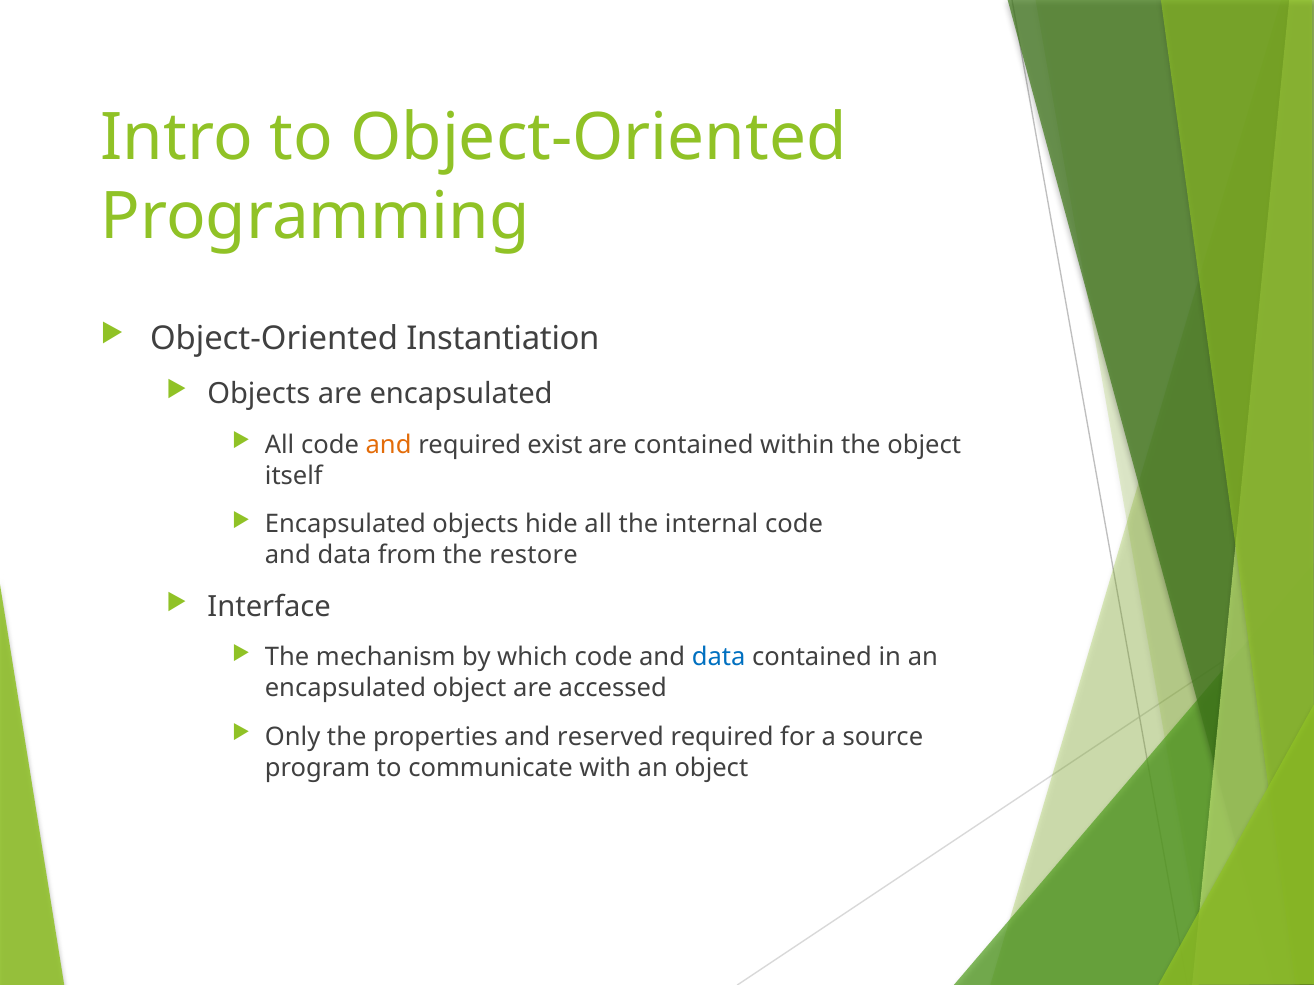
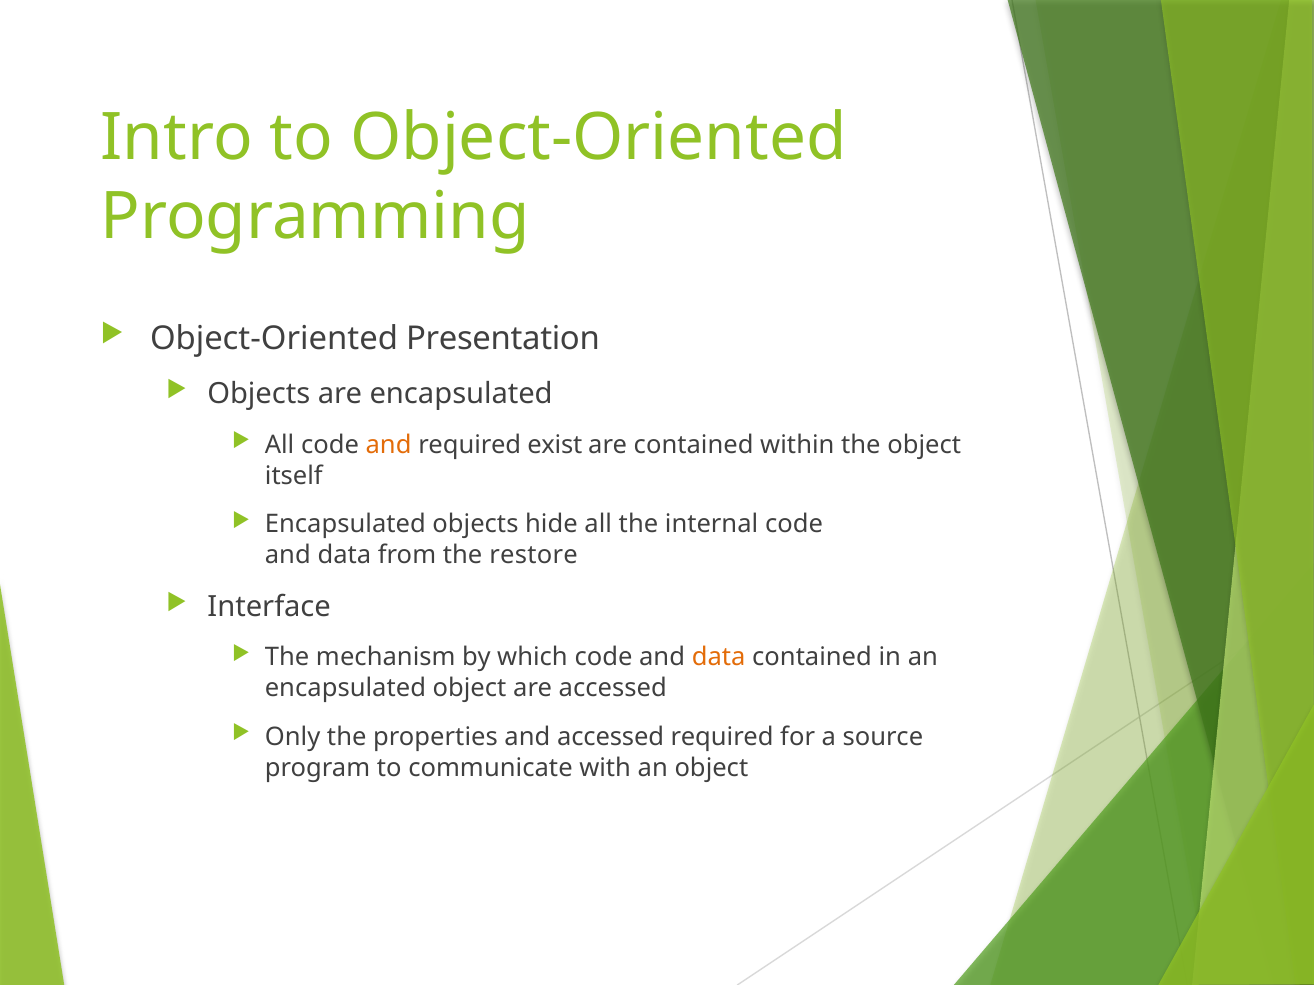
Instantiation: Instantiation -> Presentation
data at (719, 658) colour: blue -> orange
and reserved: reserved -> accessed
